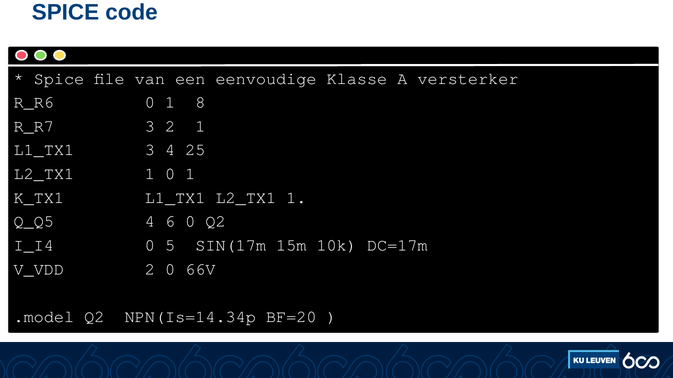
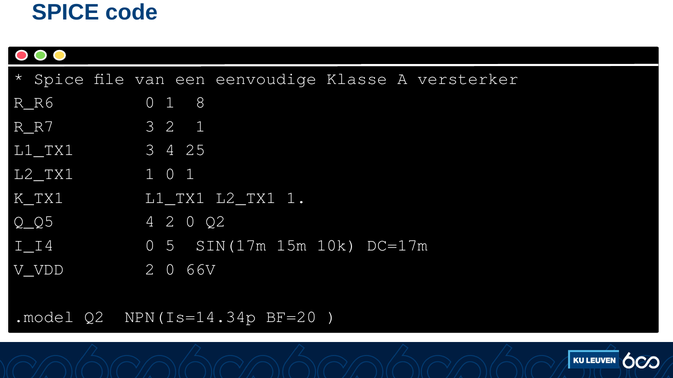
4 6: 6 -> 2
